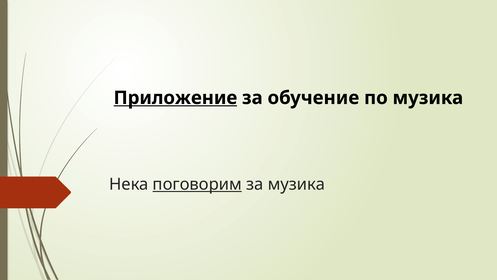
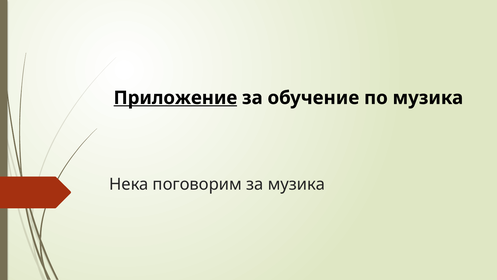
поговорим underline: present -> none
